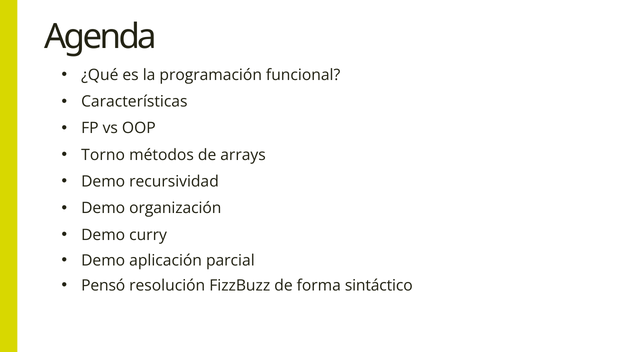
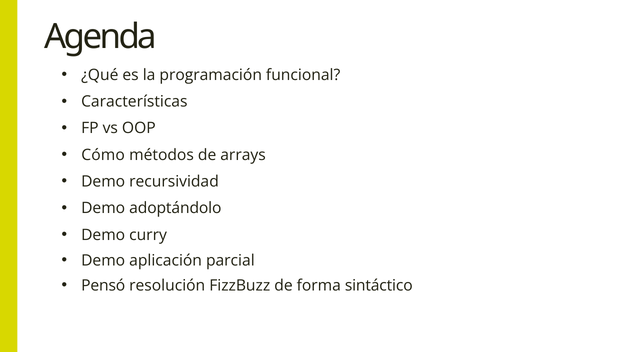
Torno: Torno -> Cómo
organización: organización -> adoptándolo
